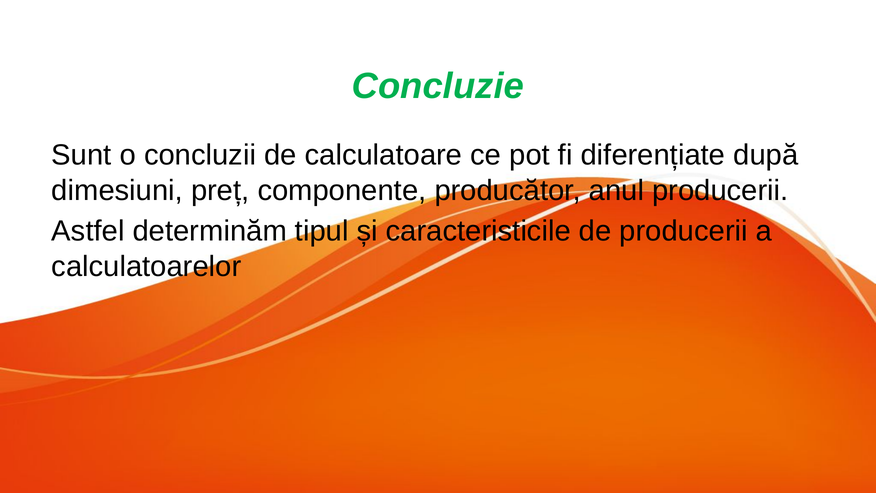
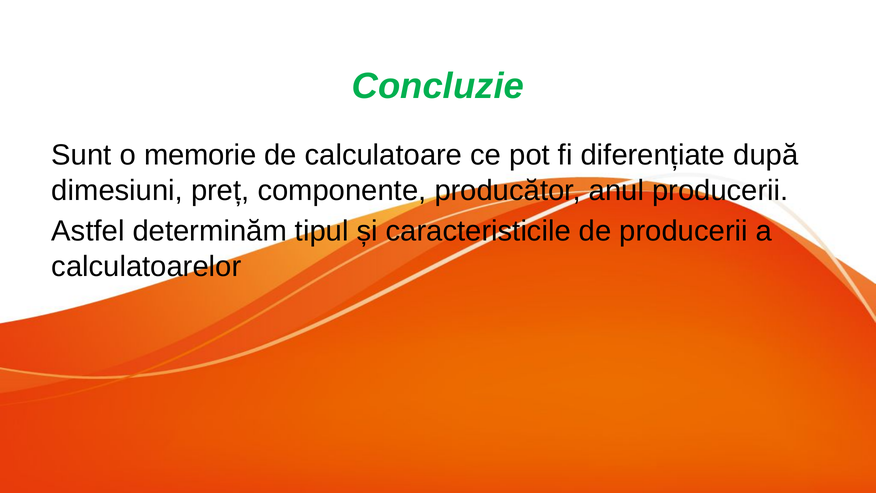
concluzii: concluzii -> memorie
